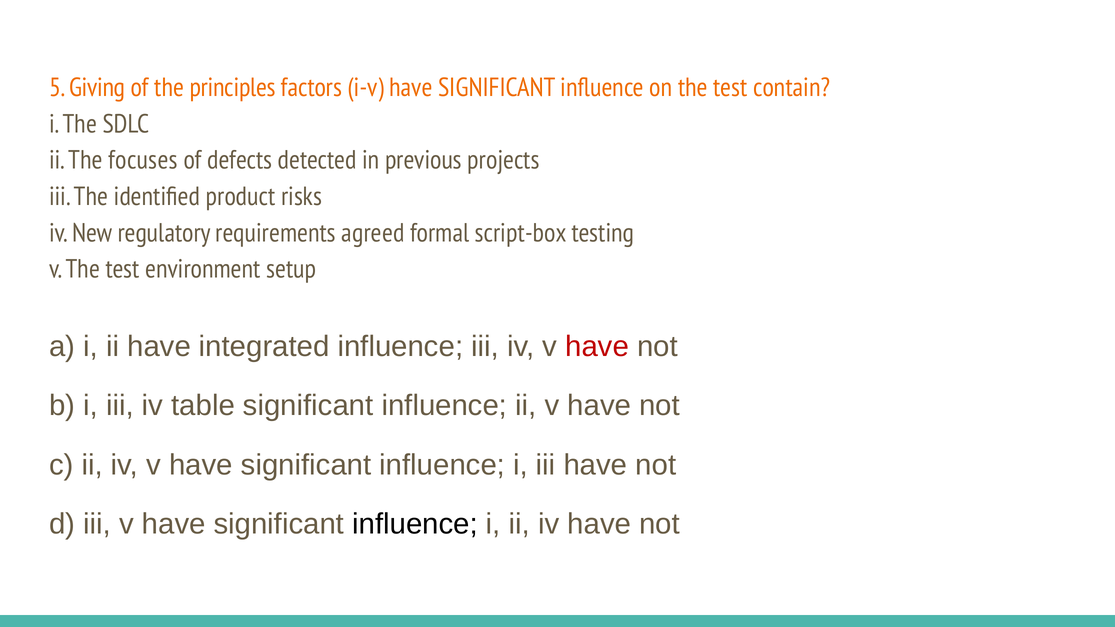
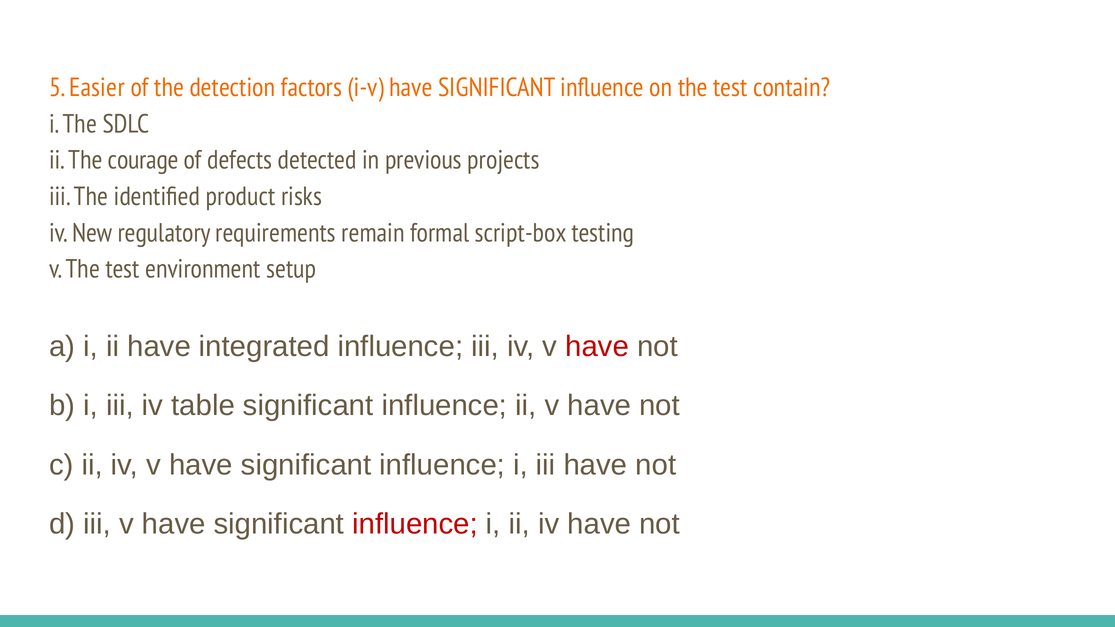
Giving: Giving -> Easier
principles: principles -> detection
focuses: focuses -> courage
agreed: agreed -> remain
influence at (415, 524) colour: black -> red
